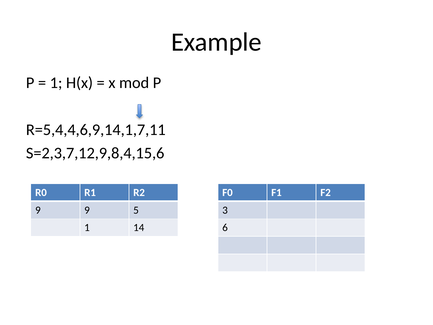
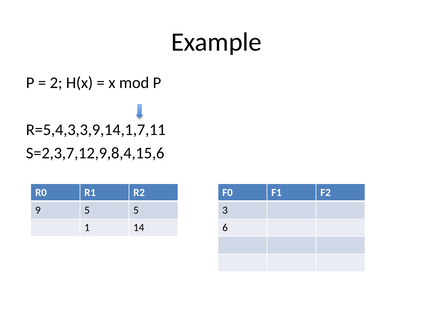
1 at (56, 83): 1 -> 2
R=5,4,4,6,9,14,1,7,11: R=5,4,4,6,9,14,1,7,11 -> R=5,4,3,3,9,14,1,7,11
9 9: 9 -> 5
